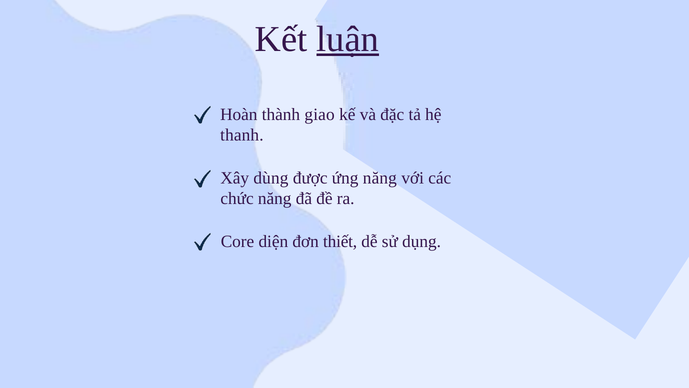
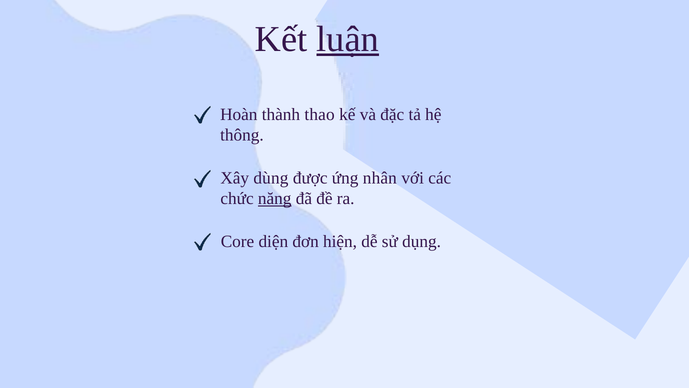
giao: giao -> thao
thanh: thanh -> thông
ứng năng: năng -> nhân
năng at (275, 198) underline: none -> present
thiết: thiết -> hiện
